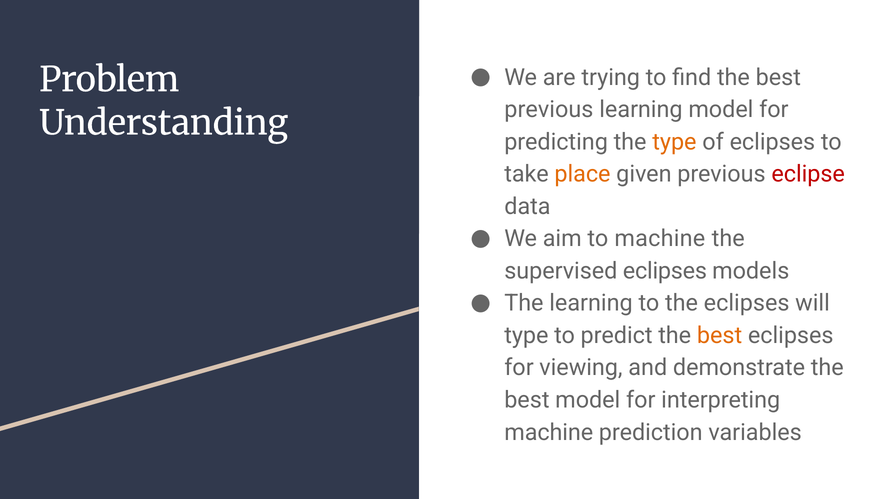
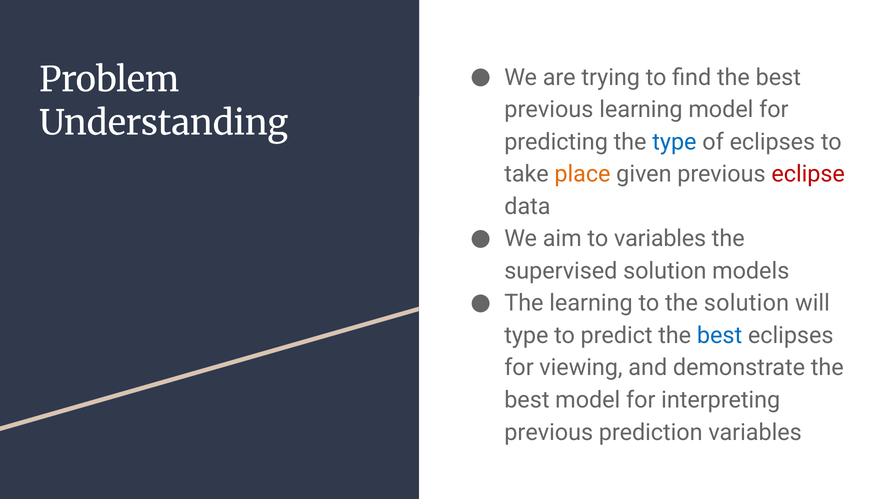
type at (674, 142) colour: orange -> blue
to machine: machine -> variables
supervised eclipses: eclipses -> solution
the eclipses: eclipses -> solution
best at (720, 336) colour: orange -> blue
machine at (549, 433): machine -> previous
